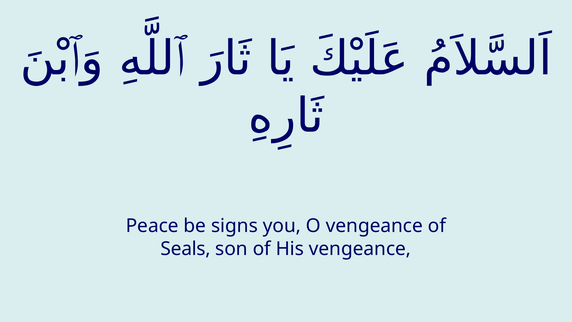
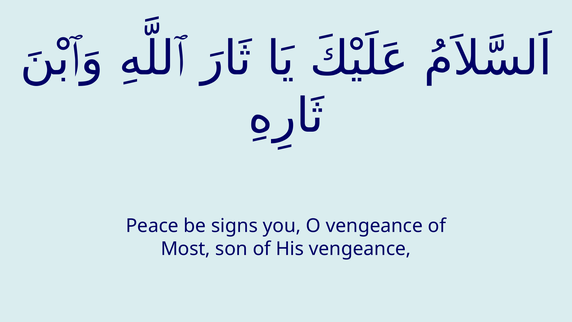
Seals: Seals -> Most
